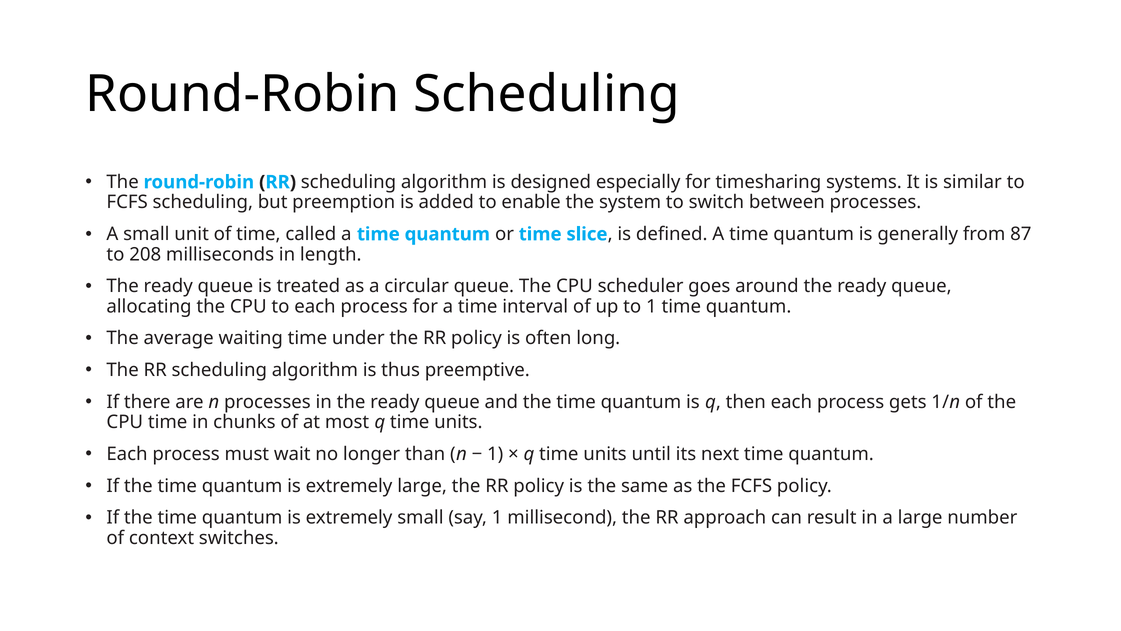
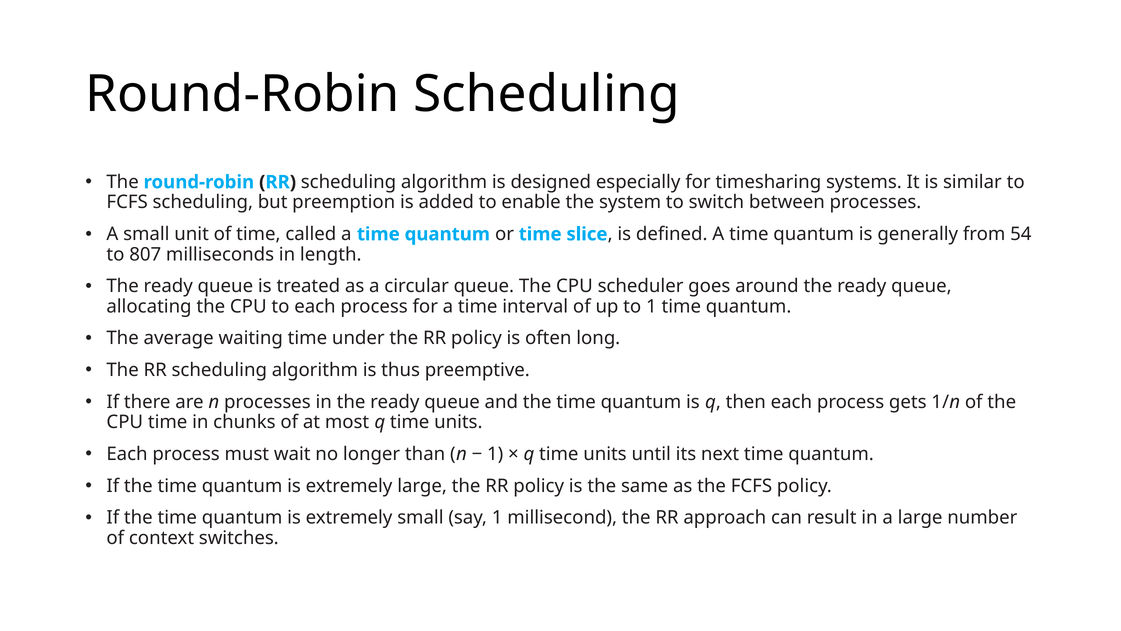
87: 87 -> 54
208: 208 -> 807
